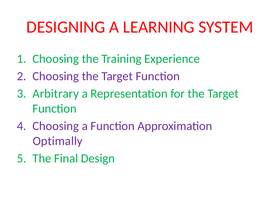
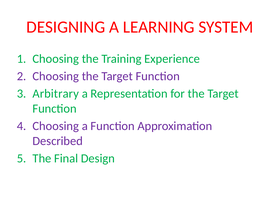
Optimally: Optimally -> Described
